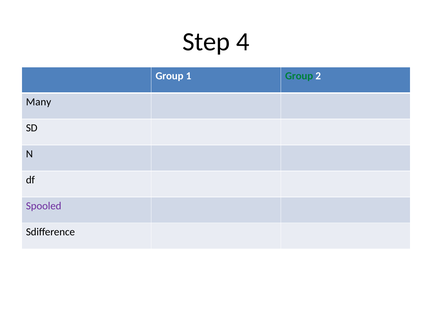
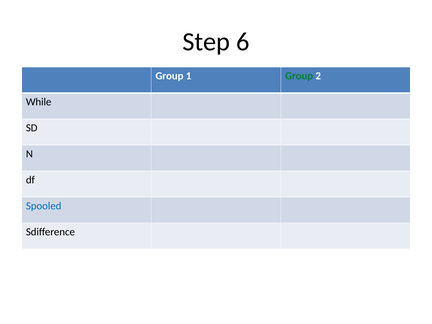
4: 4 -> 6
Many: Many -> While
Spooled colour: purple -> blue
